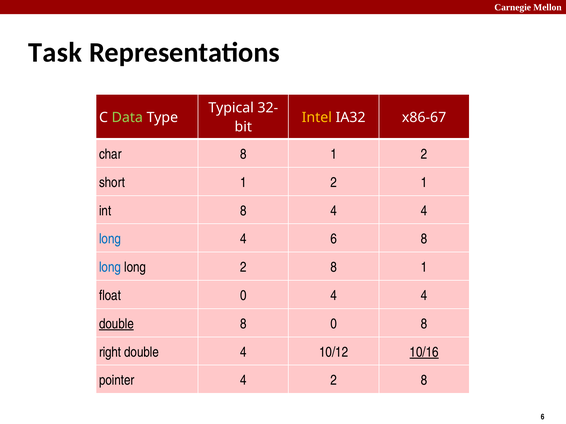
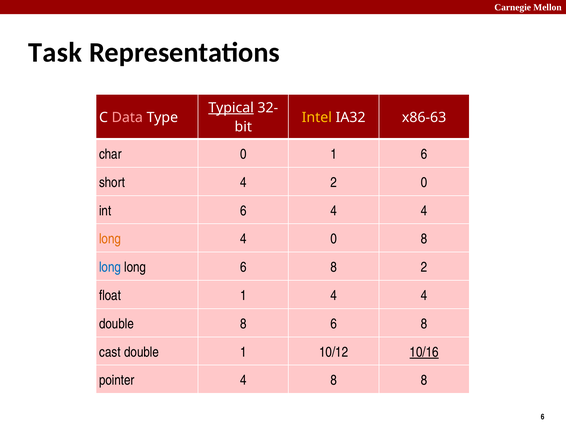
Typical underline: none -> present
Data colour: light green -> pink
x86-67: x86-67 -> x86-63
char 8: 8 -> 0
2 at (424, 154): 2 -> 6
short 1: 1 -> 4
2 1: 1 -> 0
int 8: 8 -> 6
long at (110, 239) colour: blue -> orange
4 6: 6 -> 0
long 2: 2 -> 6
1 at (424, 268): 1 -> 2
float 0: 0 -> 1
double at (116, 324) underline: present -> none
8 0: 0 -> 6
right: right -> cast
double 4: 4 -> 1
4 2: 2 -> 8
